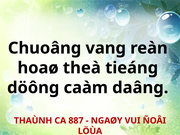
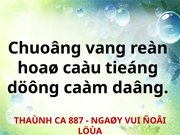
theà: theà -> caàu
